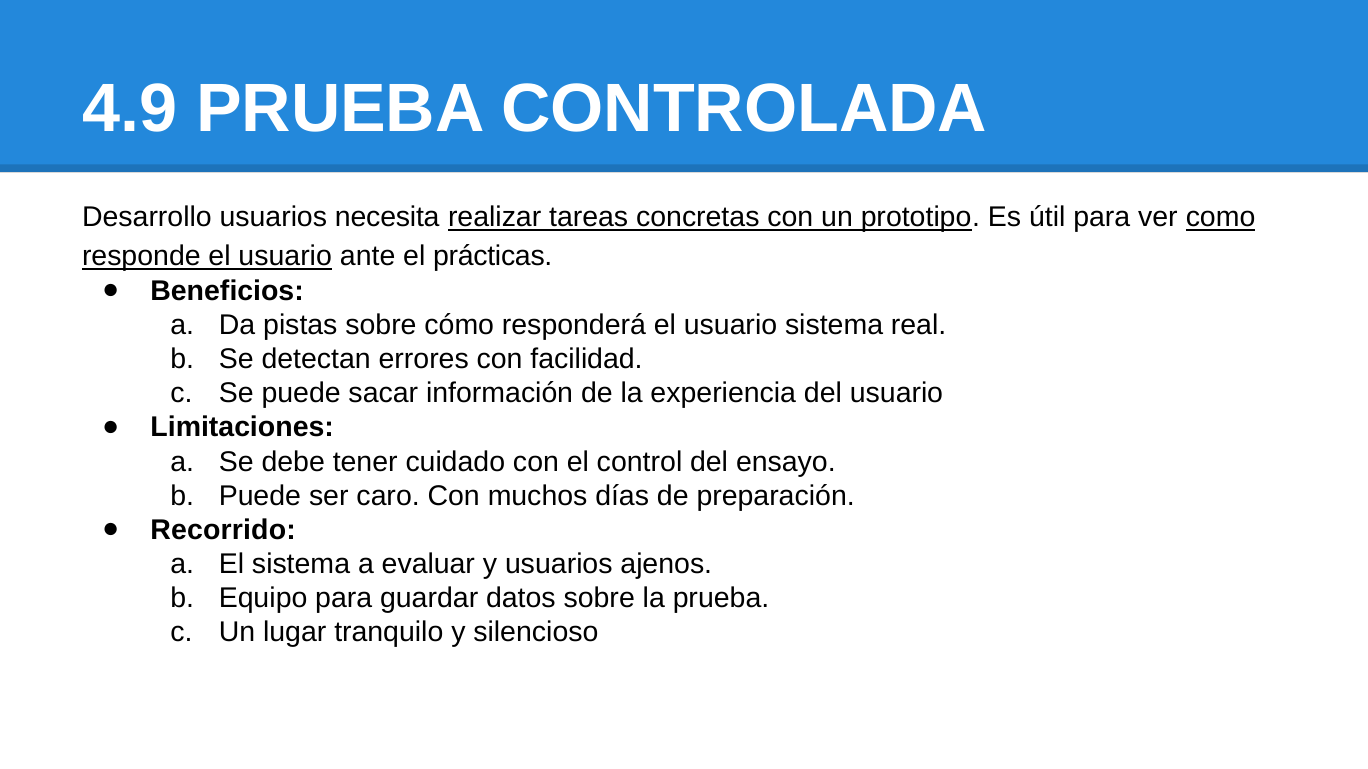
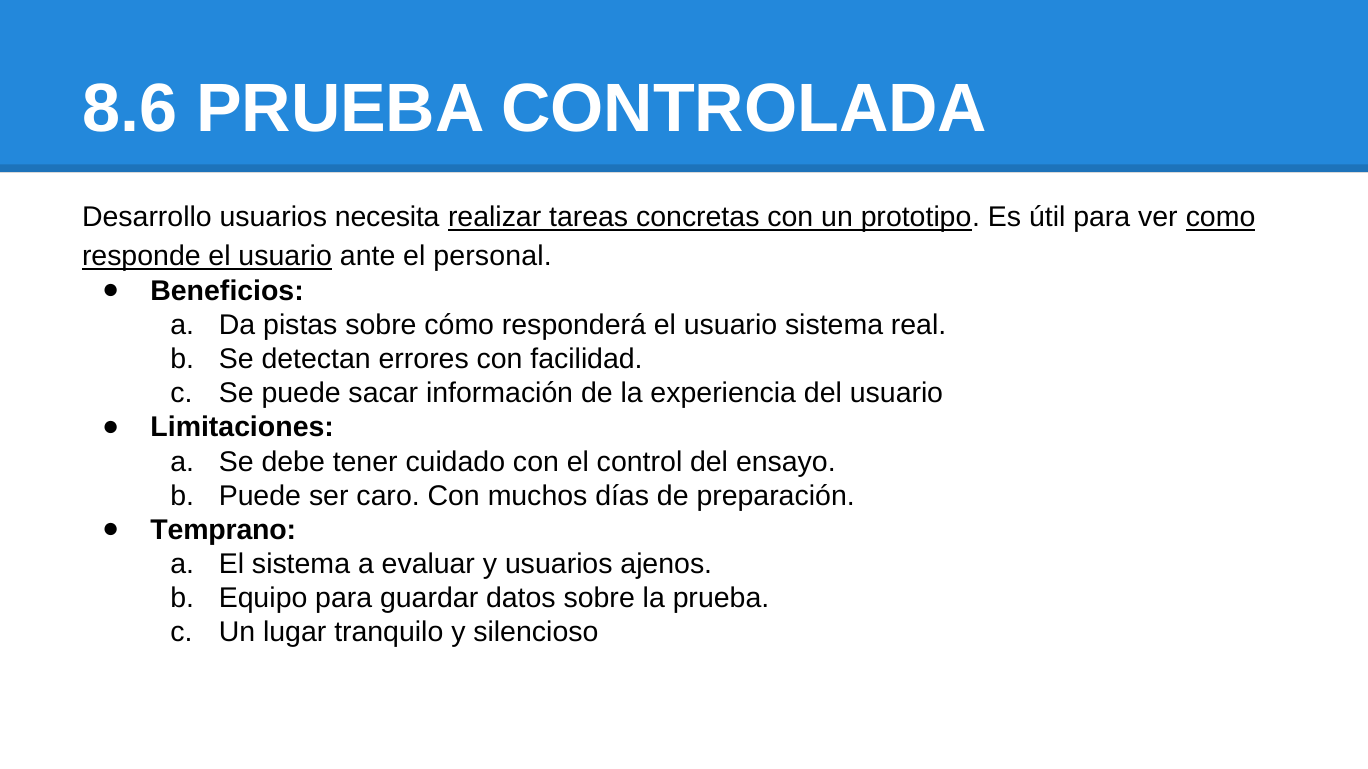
4.9: 4.9 -> 8.6
prácticas: prácticas -> personal
Recorrido: Recorrido -> Temprano
